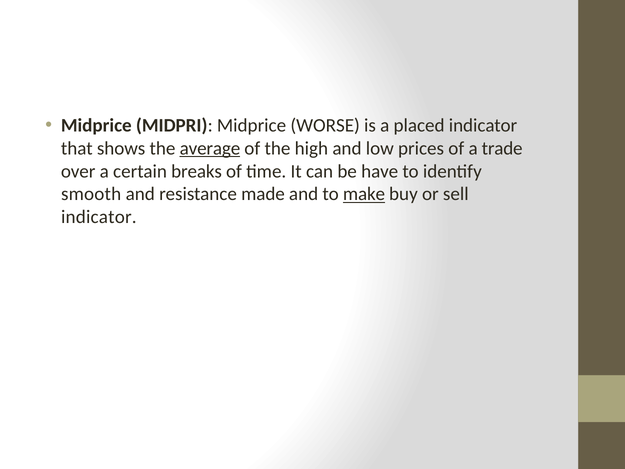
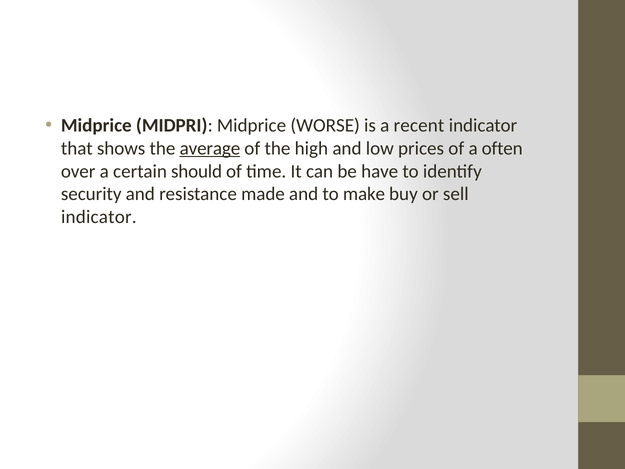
placed: placed -> recent
trade: trade -> often
breaks: breaks -> should
smooth: smooth -> security
make underline: present -> none
